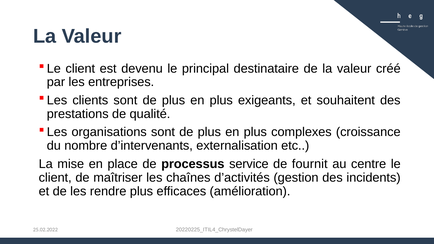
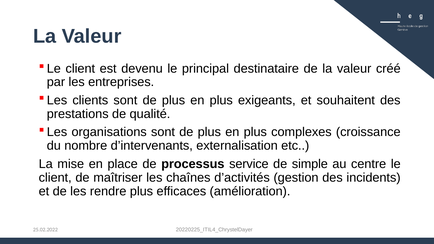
fournit: fournit -> simple
